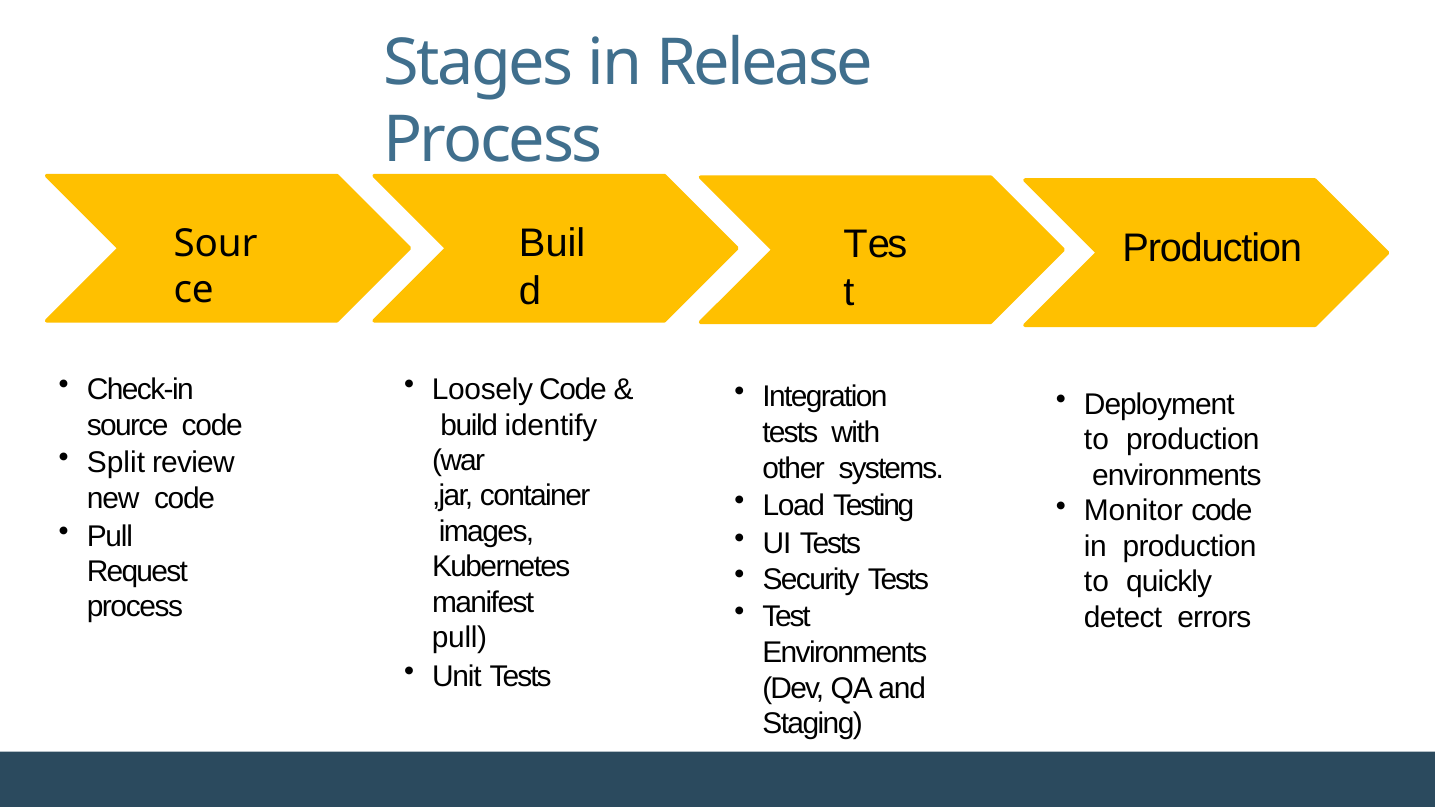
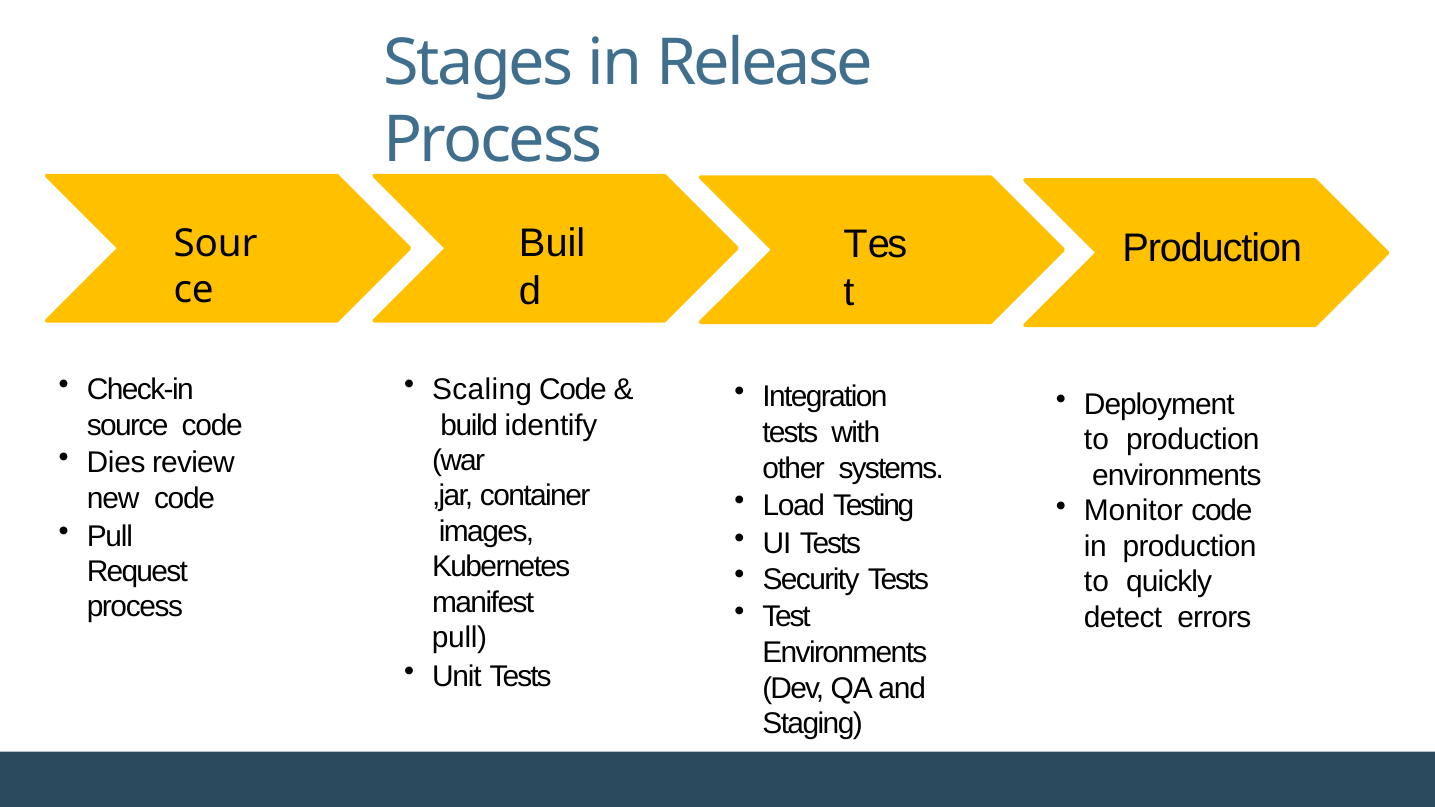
Loosely: Loosely -> Scaling
Split: Split -> Dies
